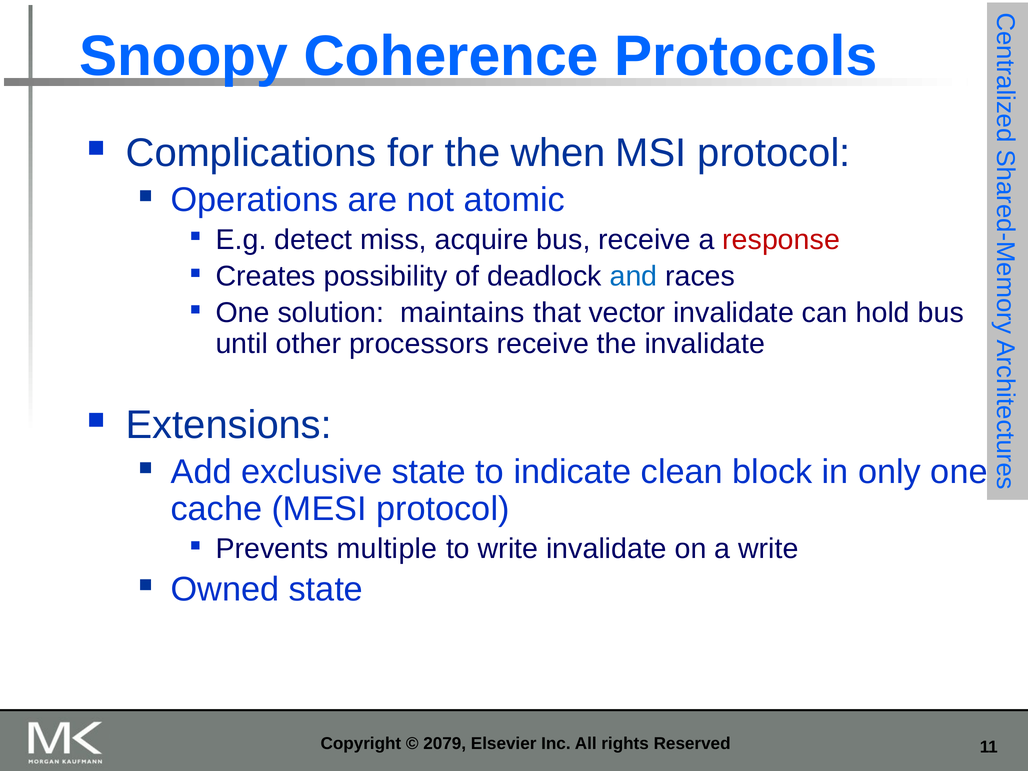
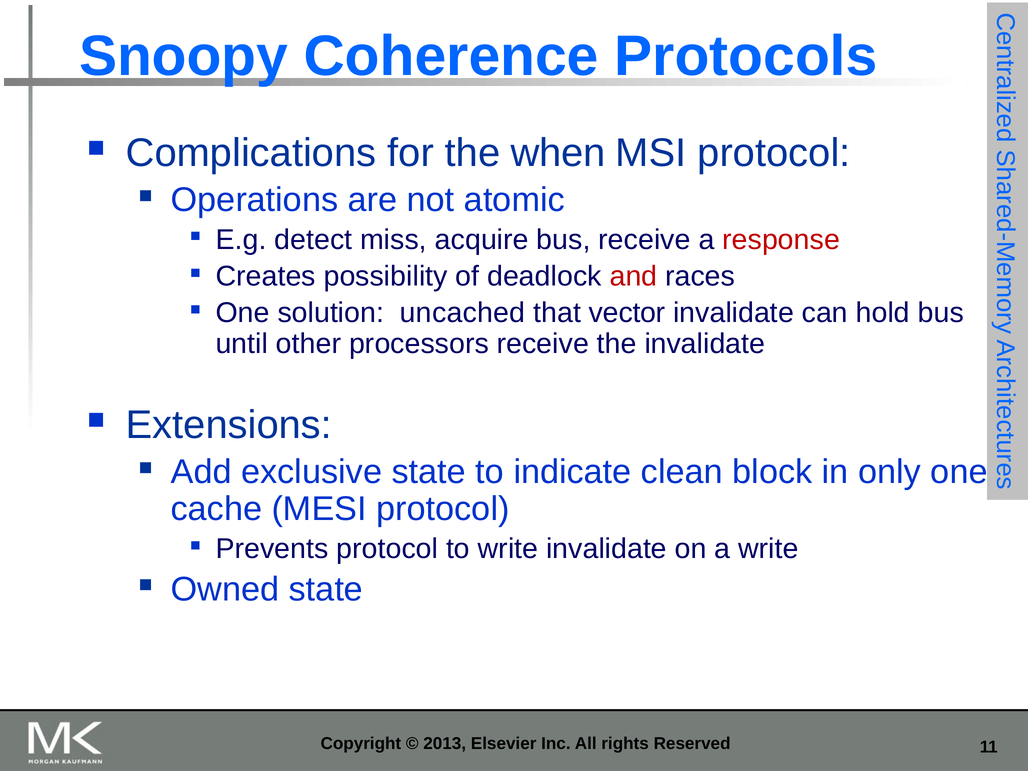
and colour: blue -> red
maintains: maintains -> uncached
Prevents multiple: multiple -> protocol
2079: 2079 -> 2013
